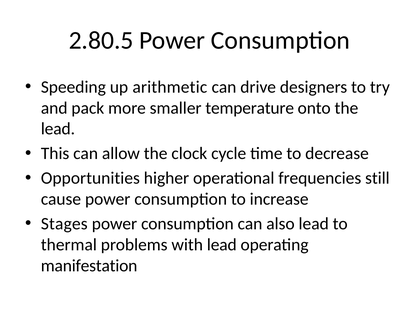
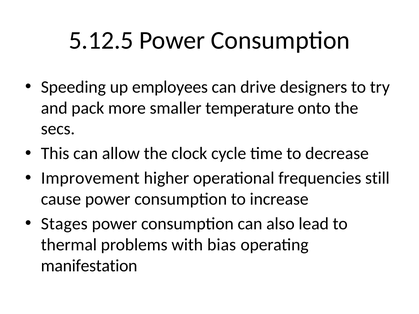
2.80.5: 2.80.5 -> 5.12.5
arithmetic: arithmetic -> employees
lead at (58, 129): lead -> secs
Opportunities: Opportunities -> Improvement
with lead: lead -> bias
